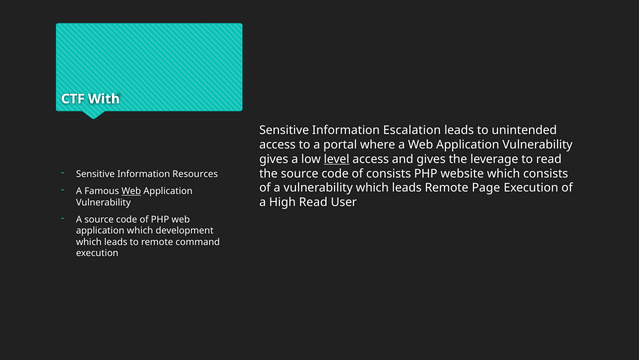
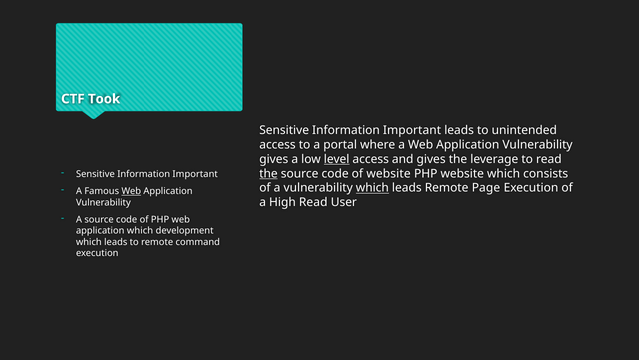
With: With -> Took
Escalation at (412, 130): Escalation -> Important
Resources at (195, 174): Resources -> Important
the at (269, 173) underline: none -> present
of consists: consists -> website
which at (372, 188) underline: none -> present
